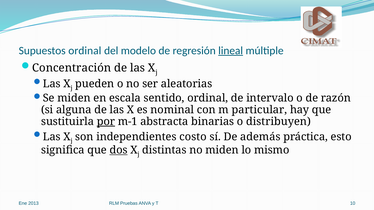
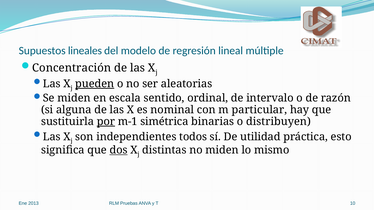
Supuestos ordinal: ordinal -> lineales
lineal underline: present -> none
pueden underline: none -> present
abstracta: abstracta -> simétrica
costo: costo -> todos
además: además -> utilidad
